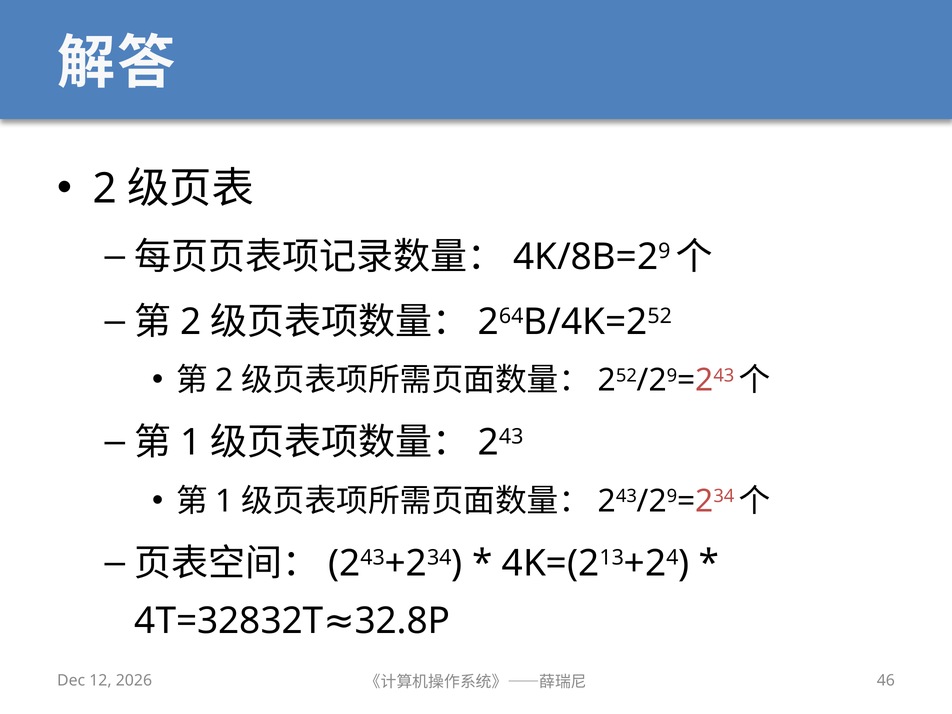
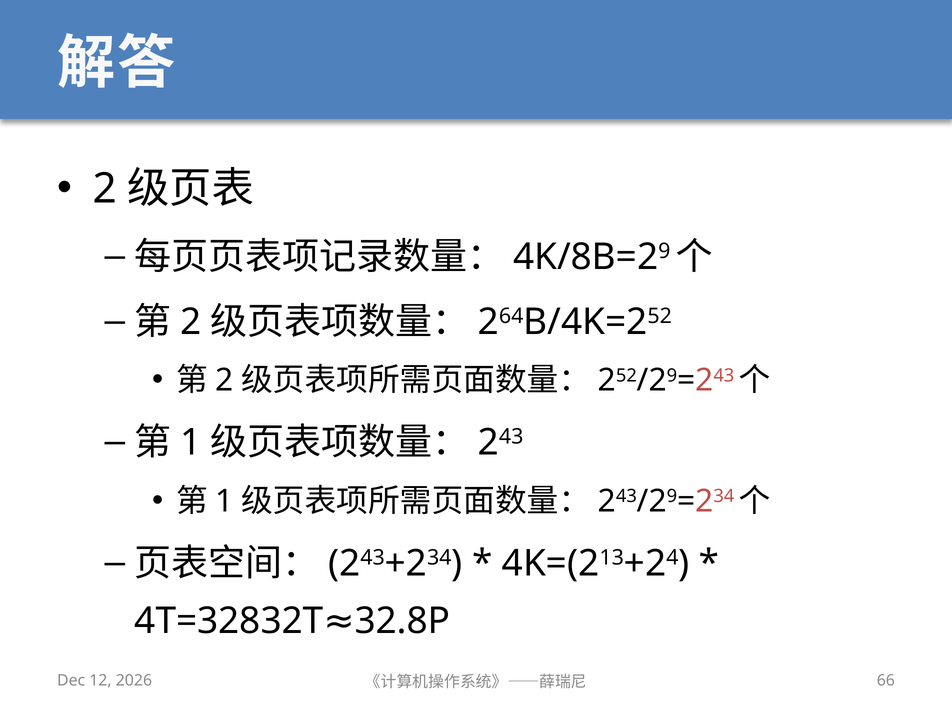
46: 46 -> 66
